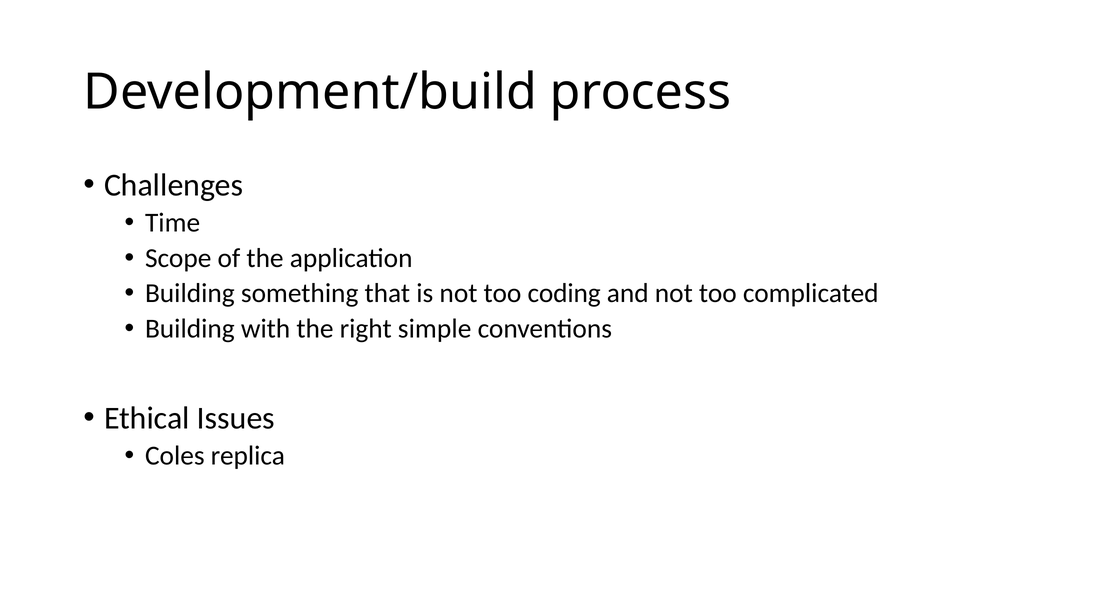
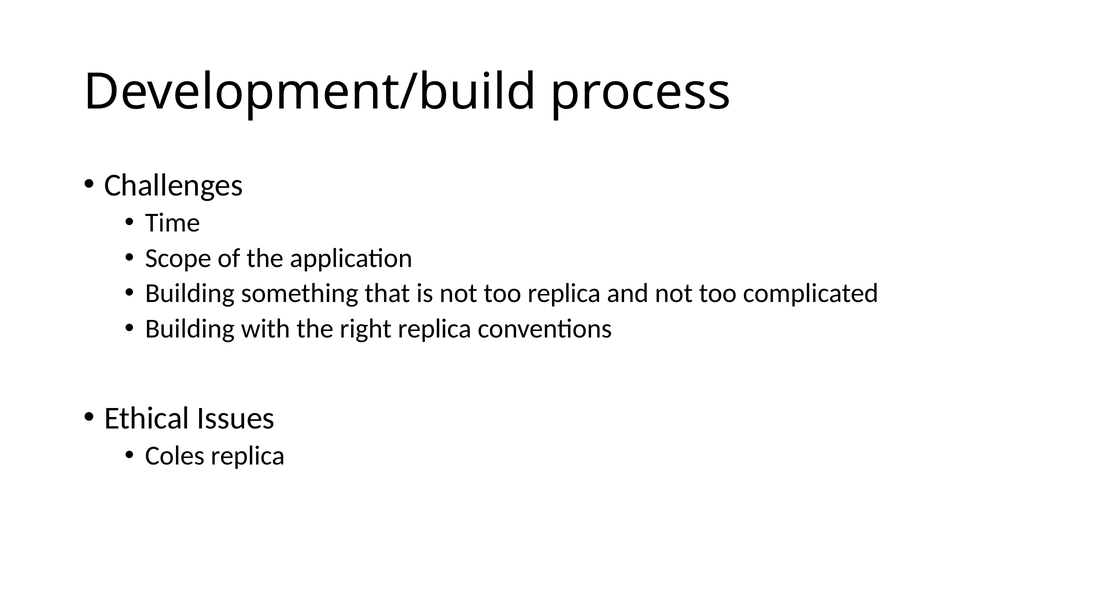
too coding: coding -> replica
right simple: simple -> replica
